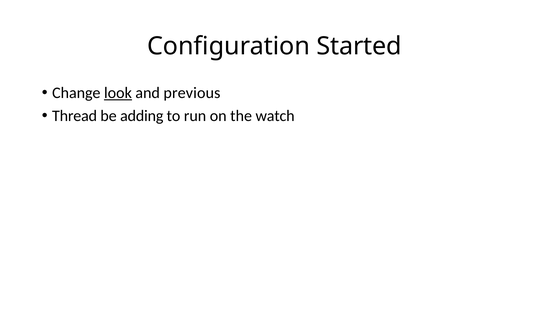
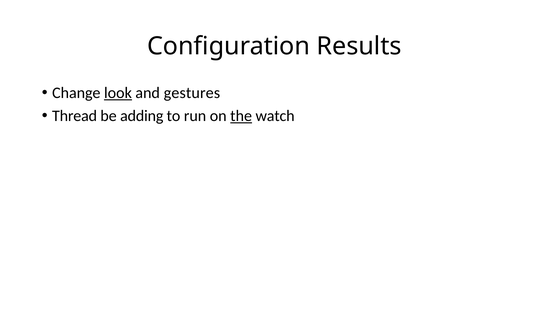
Started: Started -> Results
previous: previous -> gestures
the underline: none -> present
